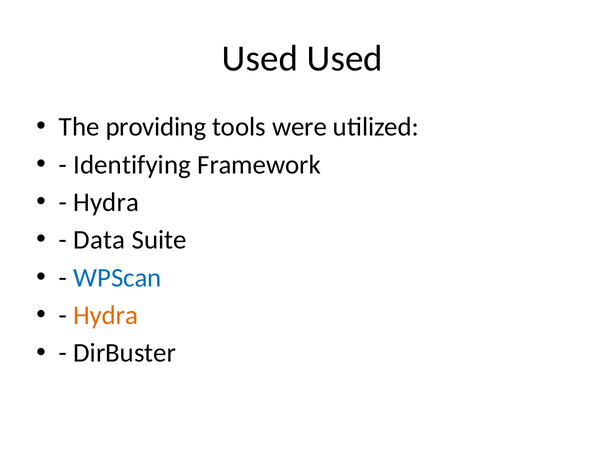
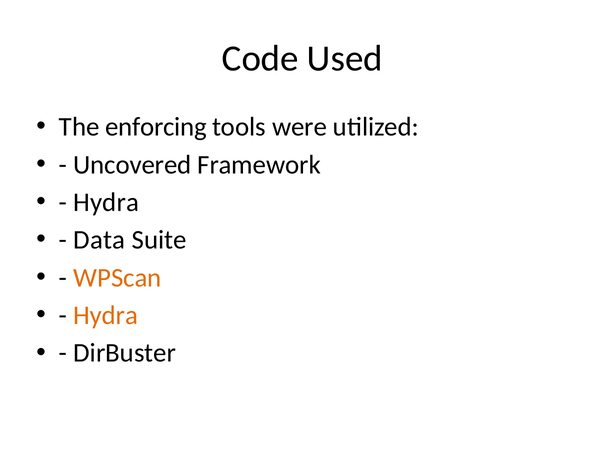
Used at (260, 59): Used -> Code
providing: providing -> enforcing
Identifying: Identifying -> Uncovered
WPScan colour: blue -> orange
